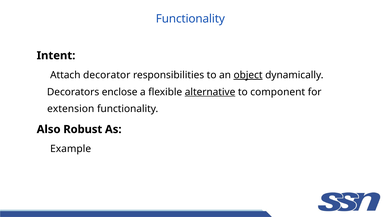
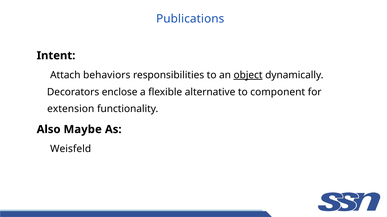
Functionality at (190, 19): Functionality -> Publications
decorator: decorator -> behaviors
alternative underline: present -> none
Robust: Robust -> Maybe
Example: Example -> Weisfeld
